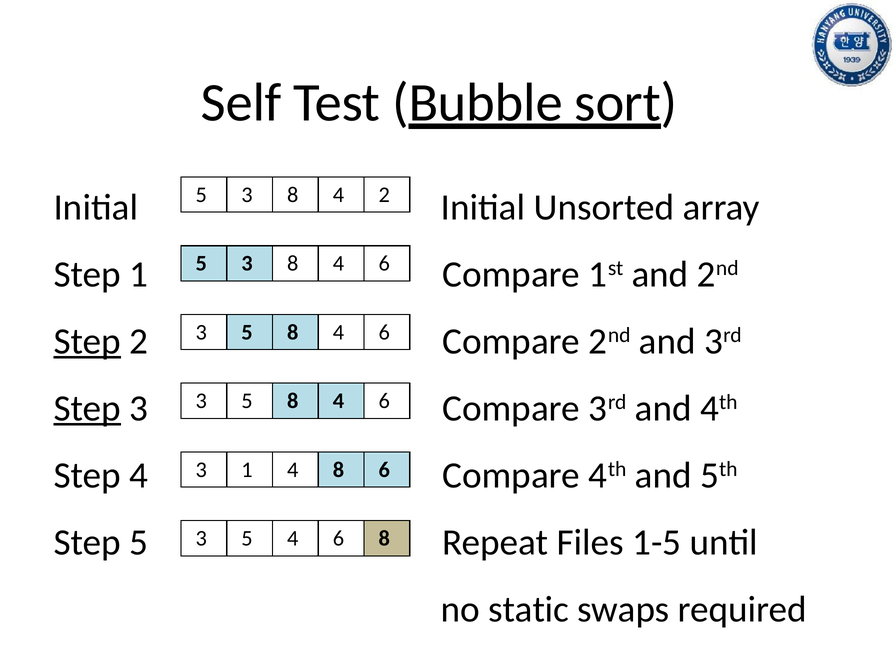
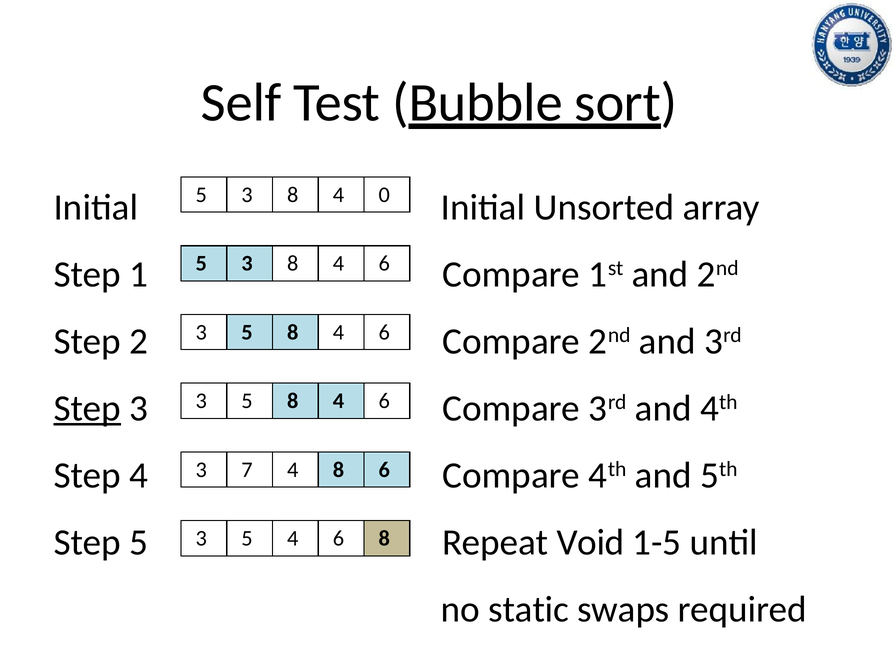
4 2: 2 -> 0
Step at (87, 342) underline: present -> none
3 1: 1 -> 7
Files: Files -> Void
